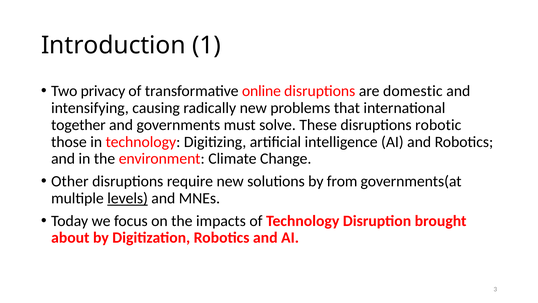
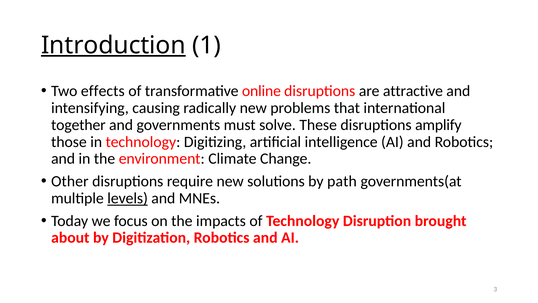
Introduction underline: none -> present
privacy: privacy -> effects
domestic: domestic -> attractive
robotic: robotic -> amplify
from: from -> path
